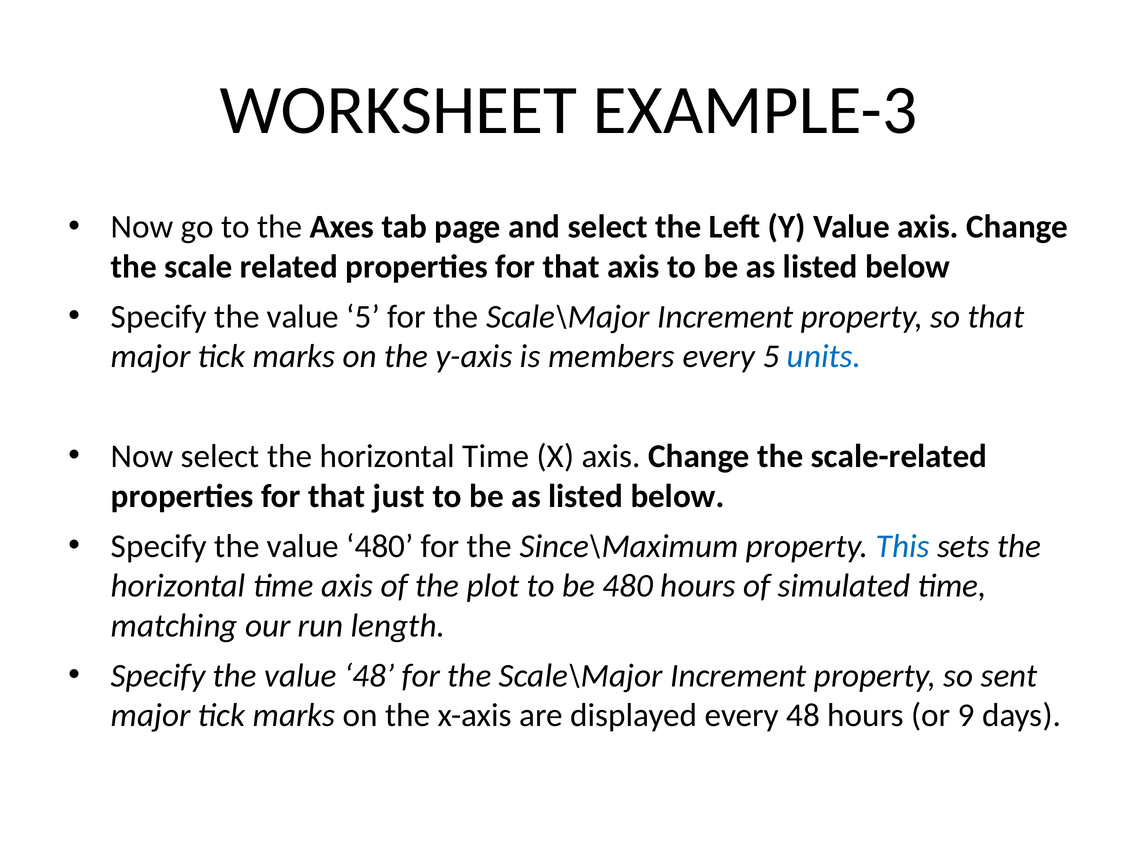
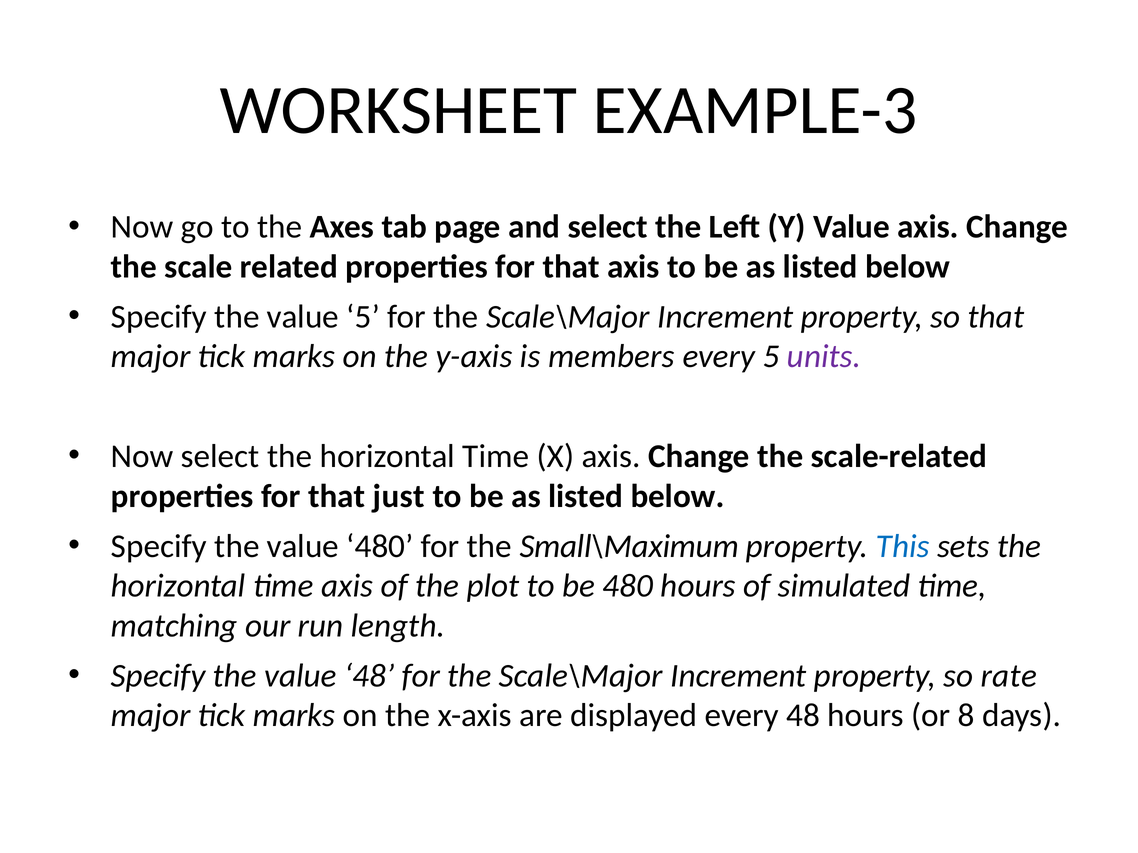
units colour: blue -> purple
Since\Maximum: Since\Maximum -> Small\Maximum
sent: sent -> rate
9: 9 -> 8
